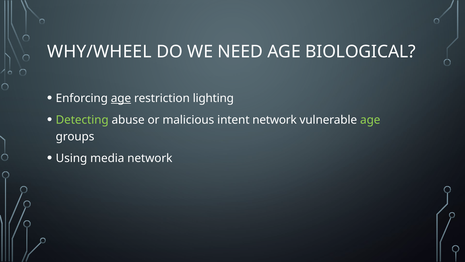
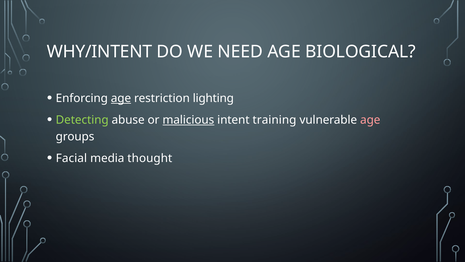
WHY/WHEEL: WHY/WHEEL -> WHY/INTENT
malicious underline: none -> present
intent network: network -> training
age at (370, 120) colour: light green -> pink
Using: Using -> Facial
media network: network -> thought
